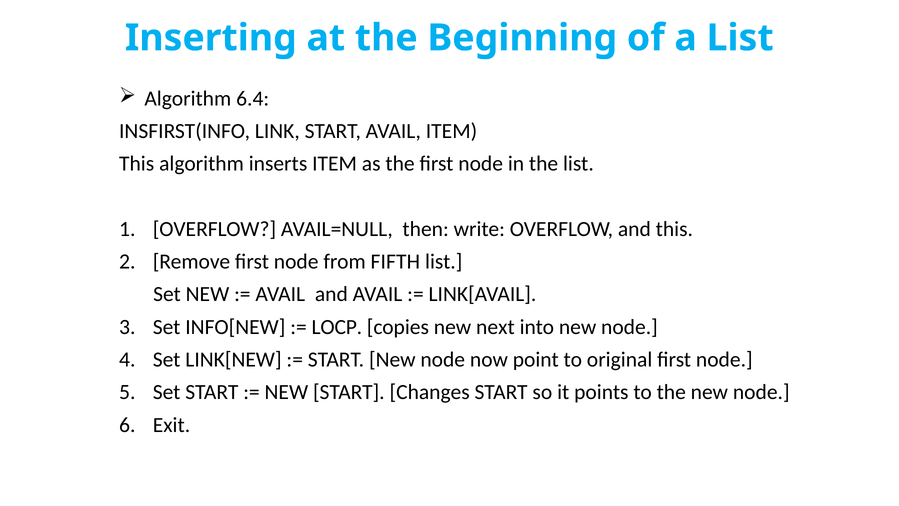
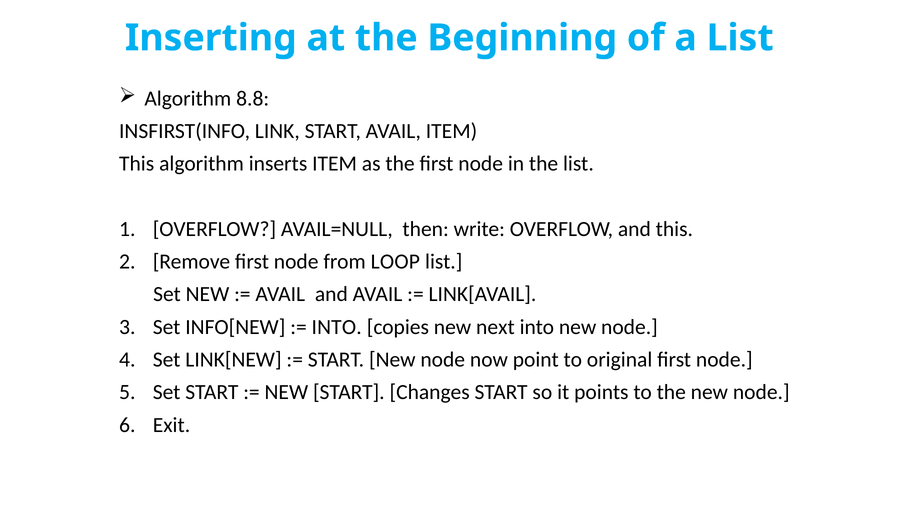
6.4: 6.4 -> 8.8
FIFTH: FIFTH -> LOOP
LOCP at (337, 327): LOCP -> INTO
